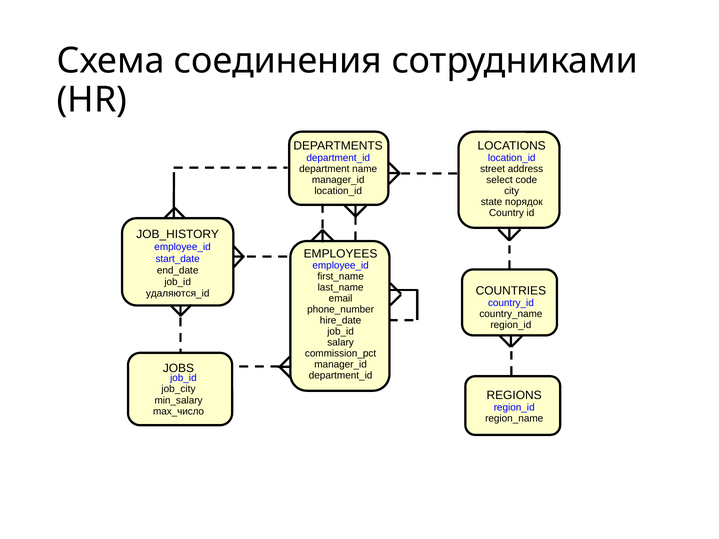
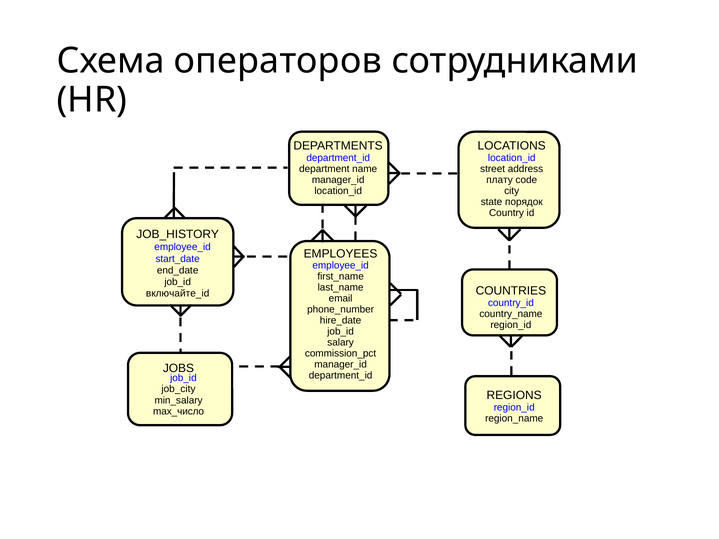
соединения: соединения -> операторов
select: select -> плату
удаляются_id: удаляются_id -> включайте_id
